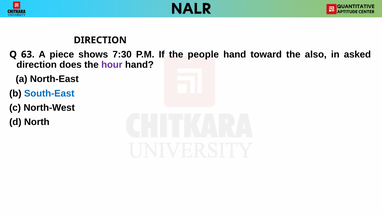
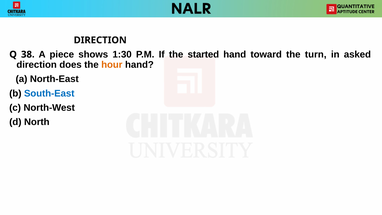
63: 63 -> 38
7:30: 7:30 -> 1:30
people: people -> started
also: also -> turn
hour colour: purple -> orange
